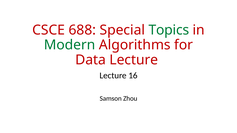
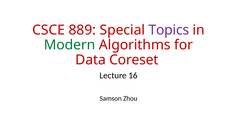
688: 688 -> 889
Topics colour: green -> purple
Data Lecture: Lecture -> Coreset
